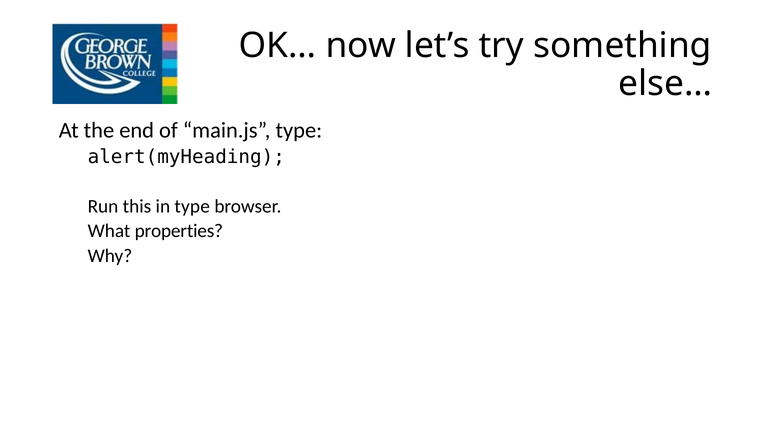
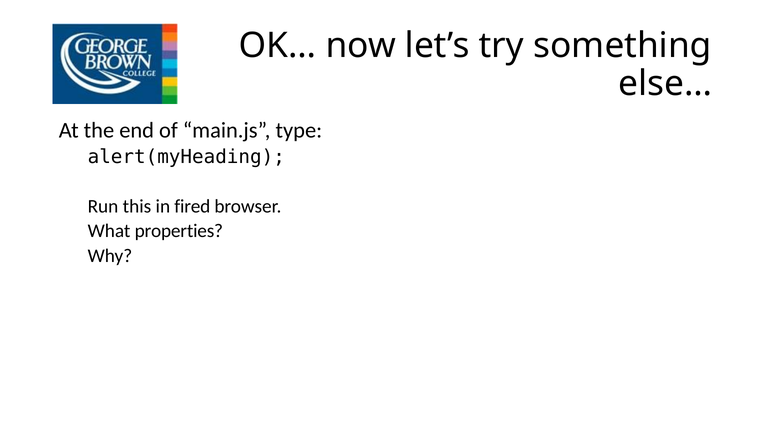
in type: type -> fired
